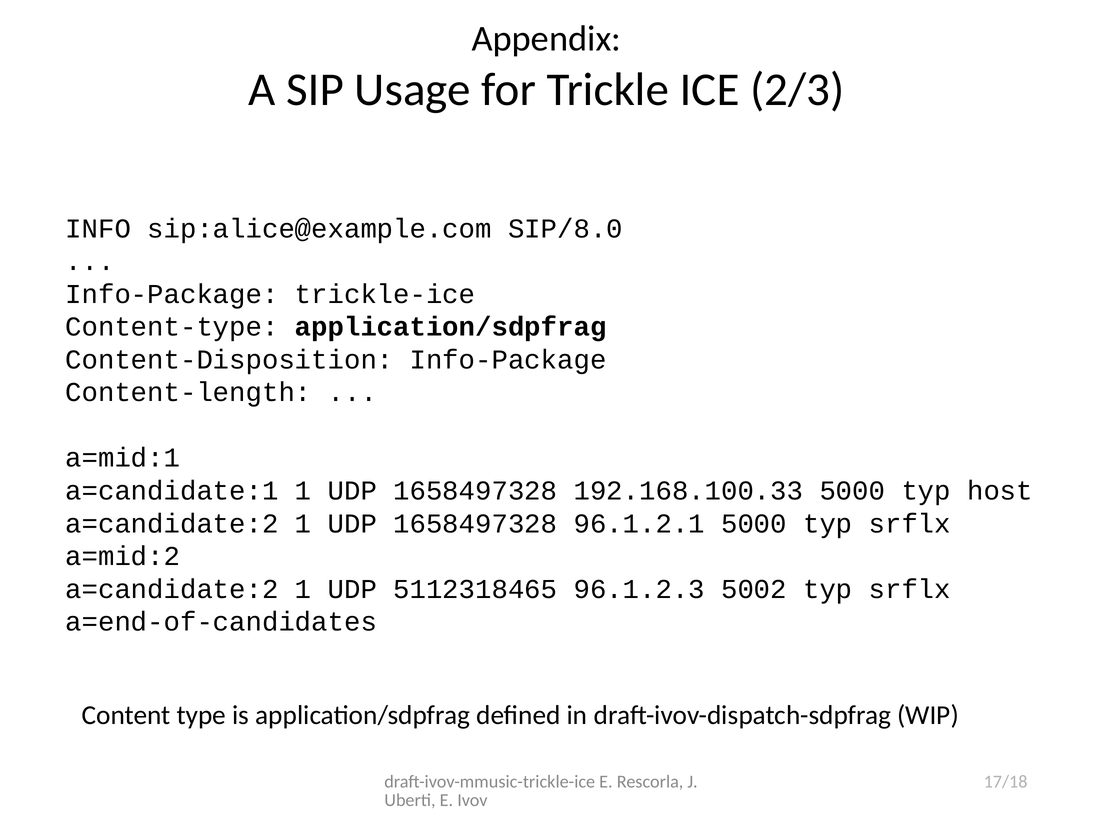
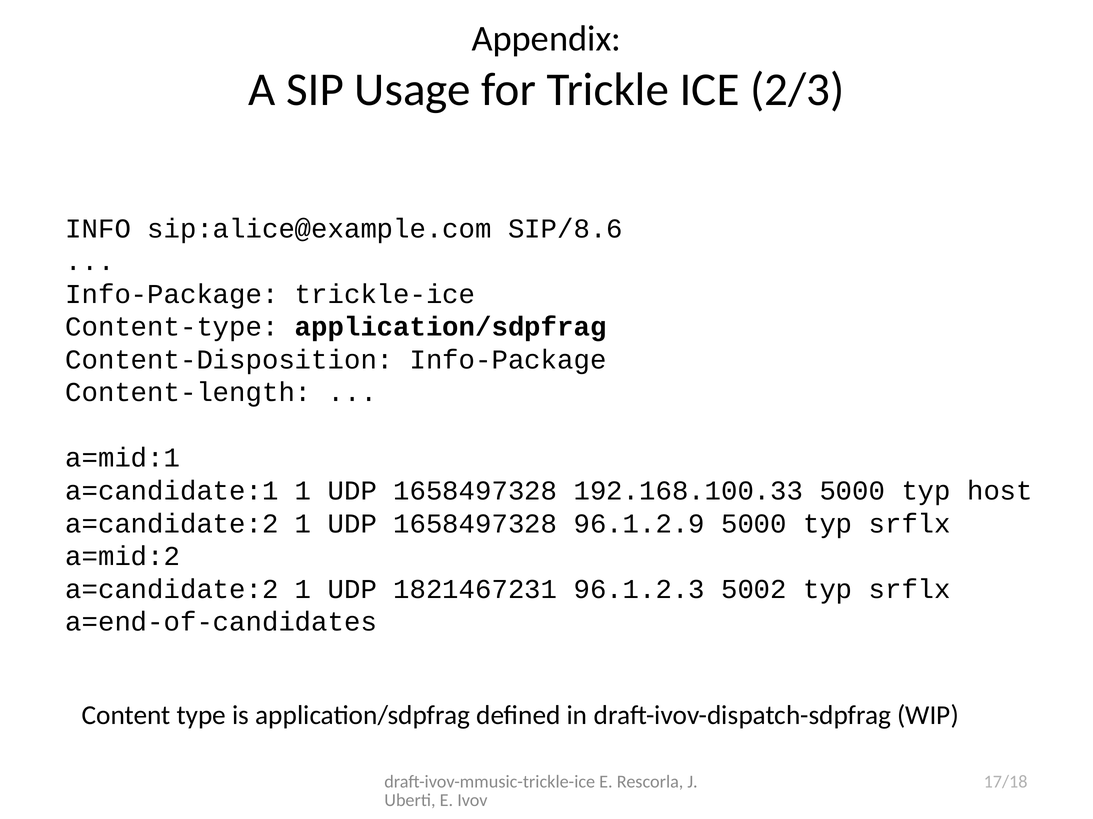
SIP/8.0: SIP/8.0 -> SIP/8.6
96.1.2.1: 96.1.2.1 -> 96.1.2.9
5112318465: 5112318465 -> 1821467231
